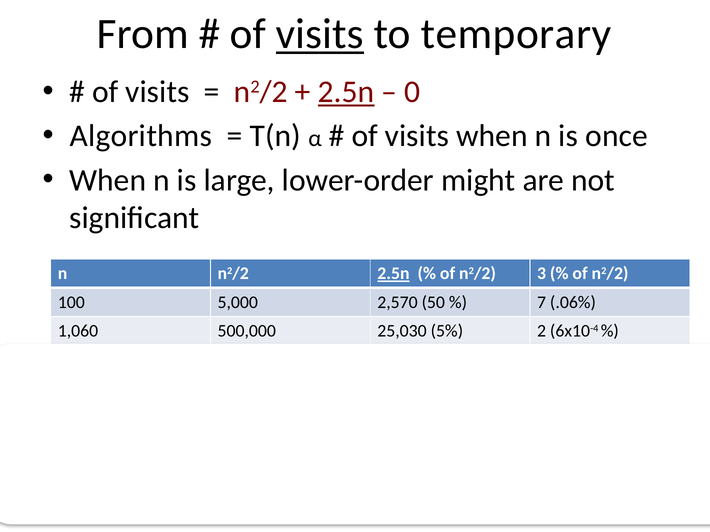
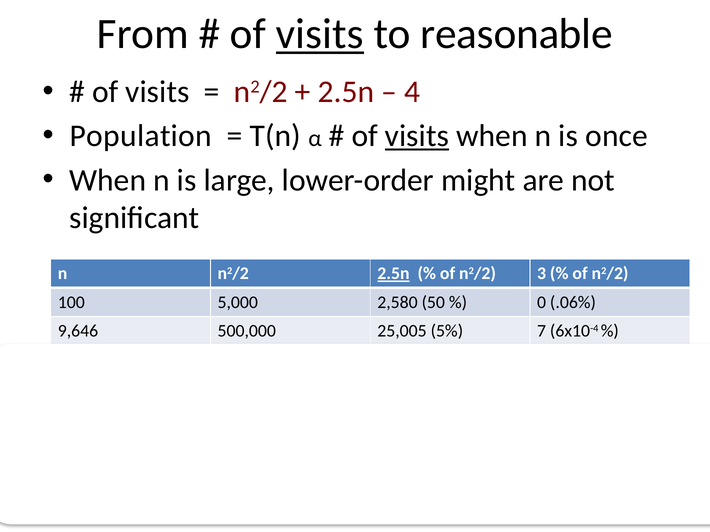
temporary: temporary -> reasonable
2.5n at (346, 92) underline: present -> none
0: 0 -> 4
Algorithms: Algorithms -> Population
visits at (417, 136) underline: none -> present
2,570: 2,570 -> 2,580
7: 7 -> 0
1,060: 1,060 -> 9,646
25,030: 25,030 -> 25,005
2: 2 -> 7
